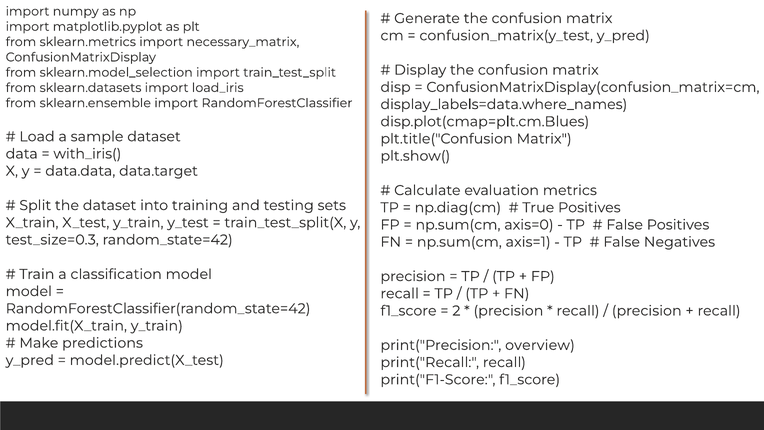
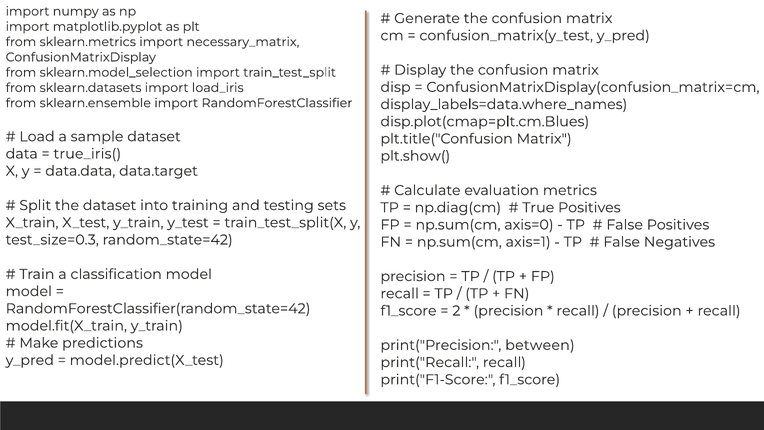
with_iris(: with_iris( -> true_iris(
overview: overview -> between
